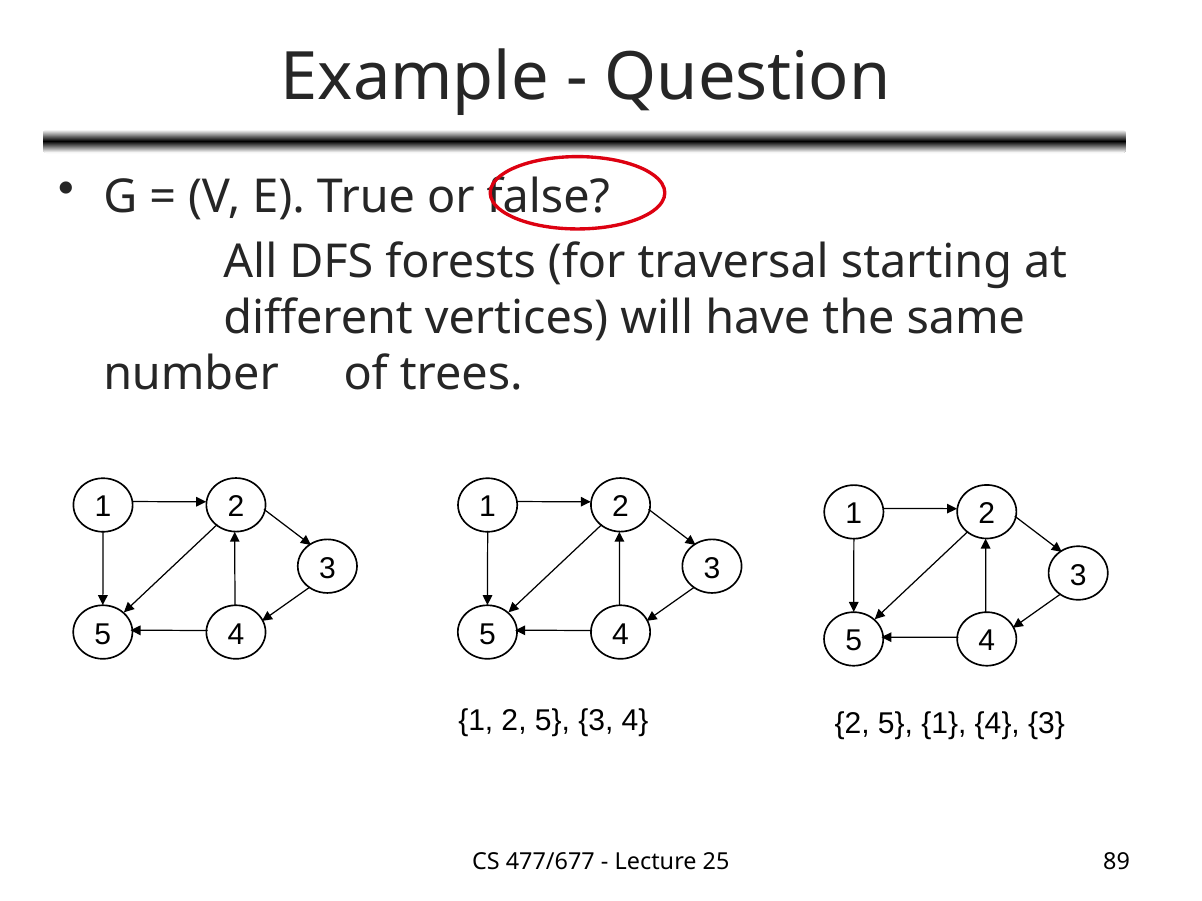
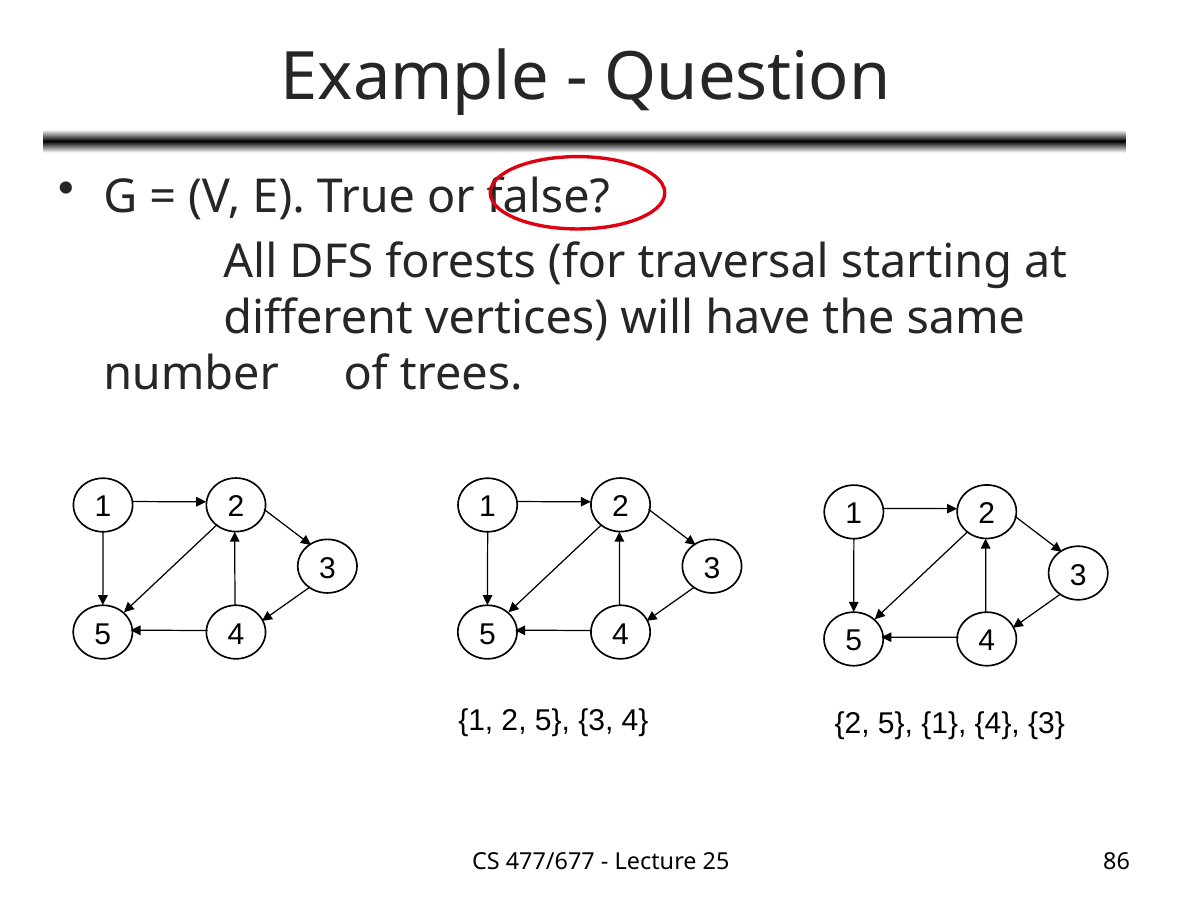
89: 89 -> 86
